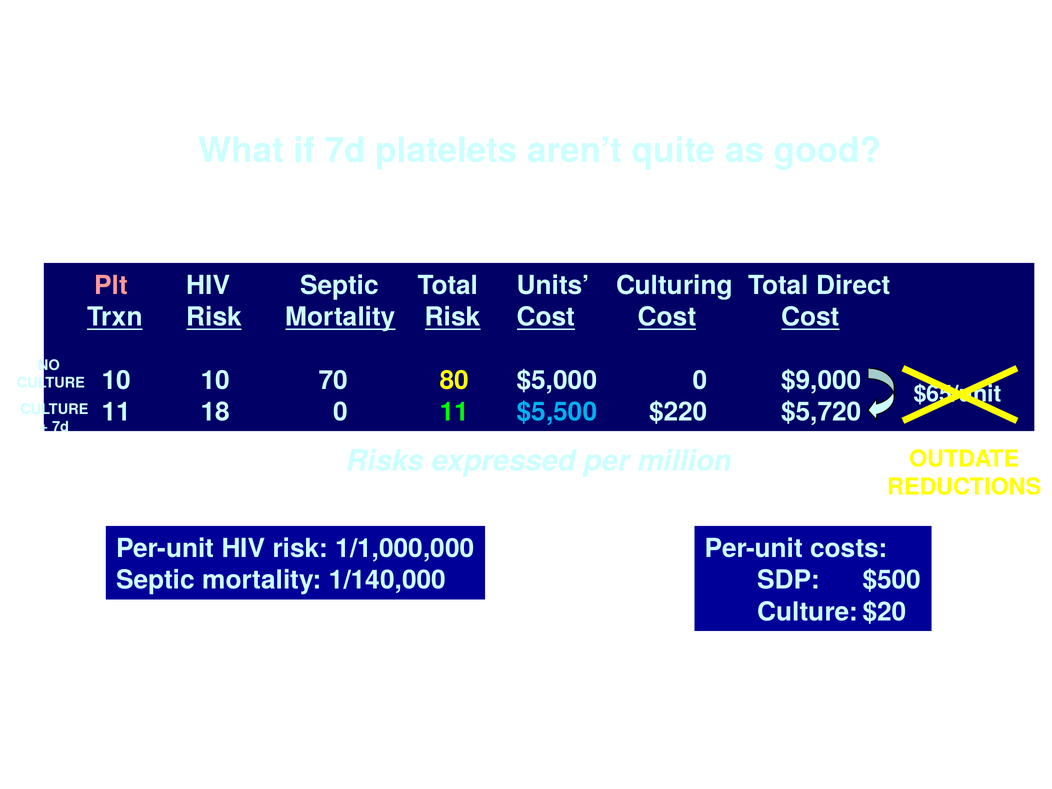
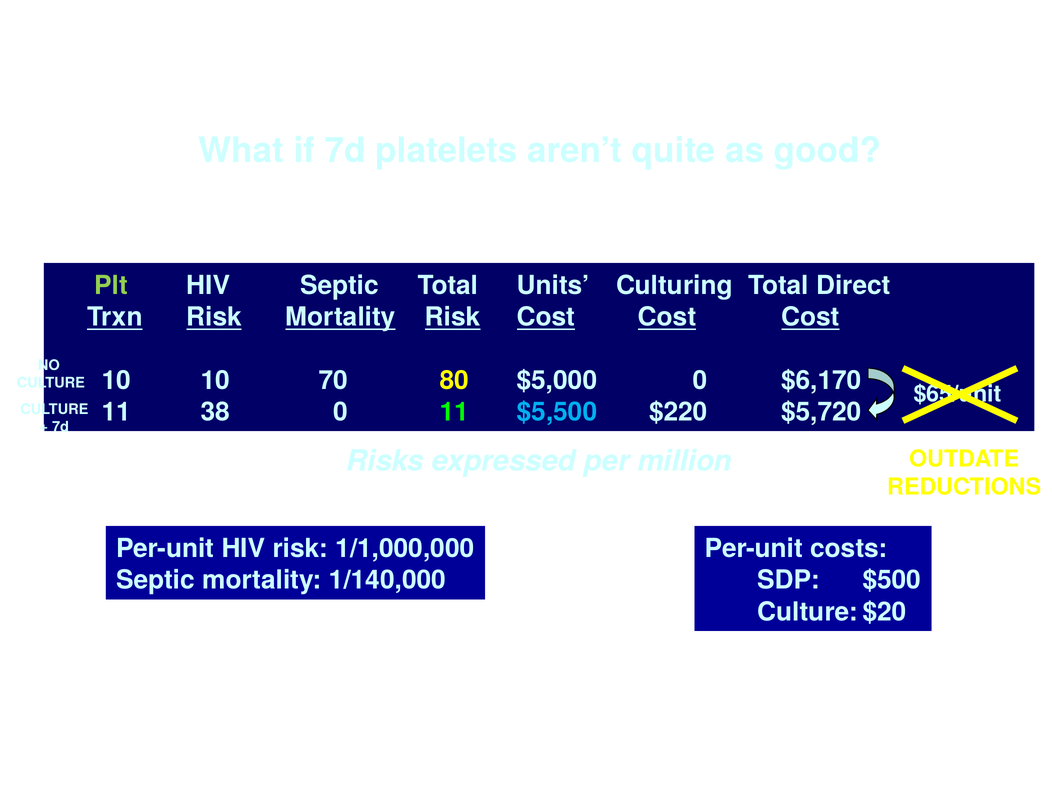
Plt colour: pink -> light green
$9,000: $9,000 -> $6,170
18: 18 -> 38
